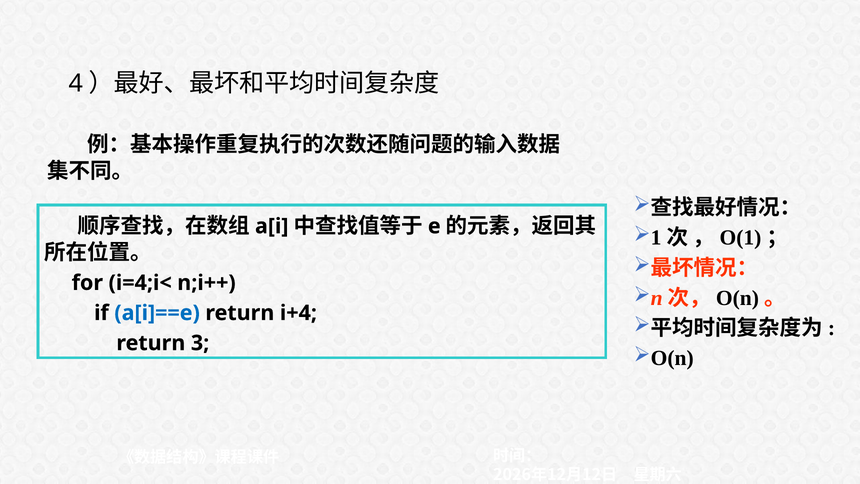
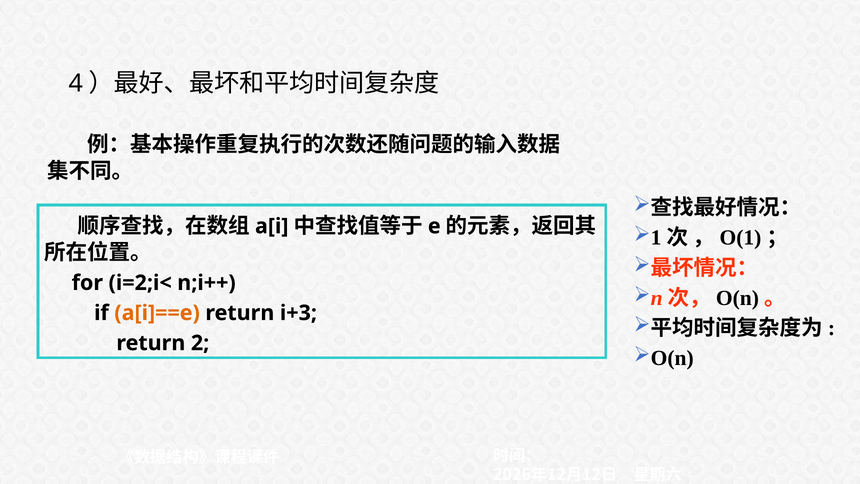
i=4;i<: i=4;i< -> i=2;i<
a[i]==e colour: blue -> orange
i+4: i+4 -> i+3
3: 3 -> 2
